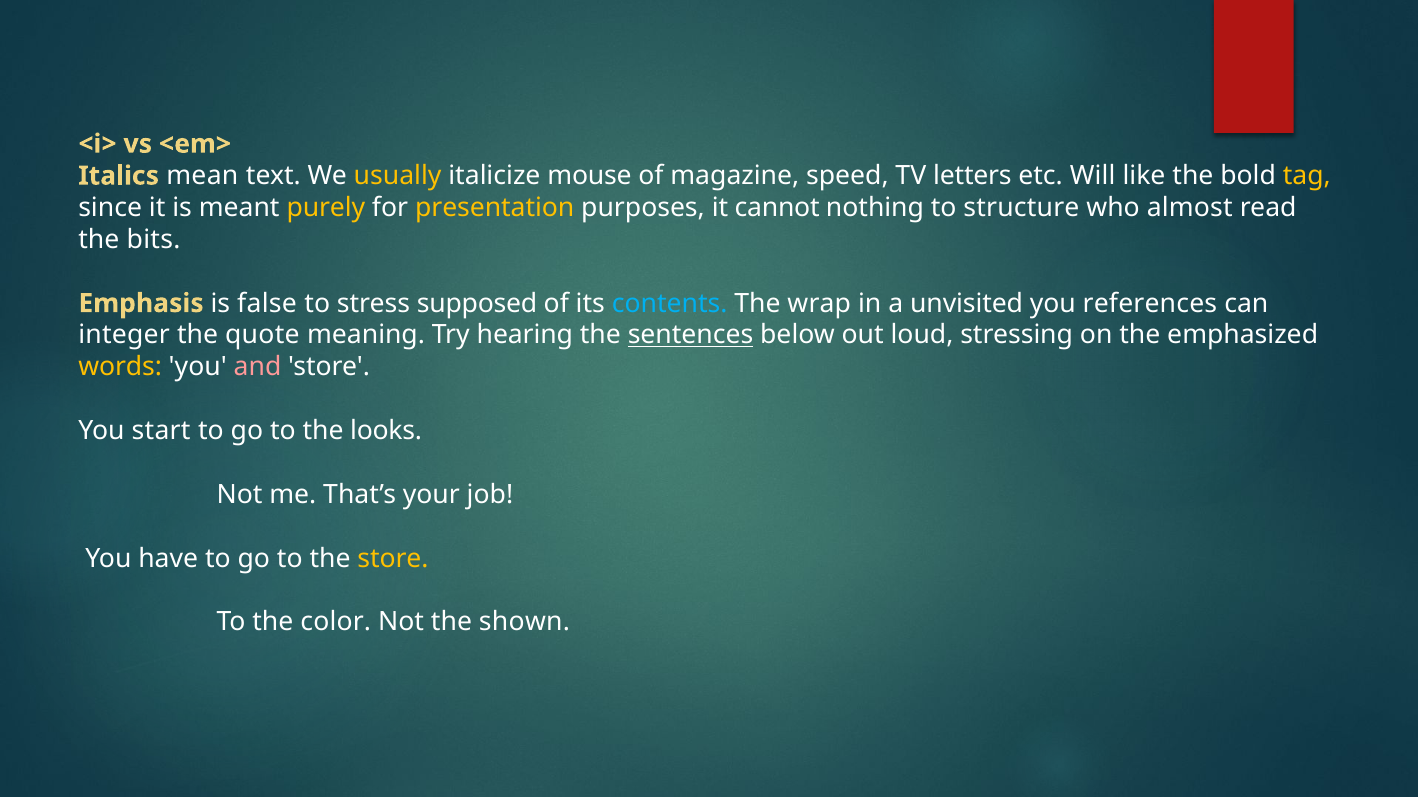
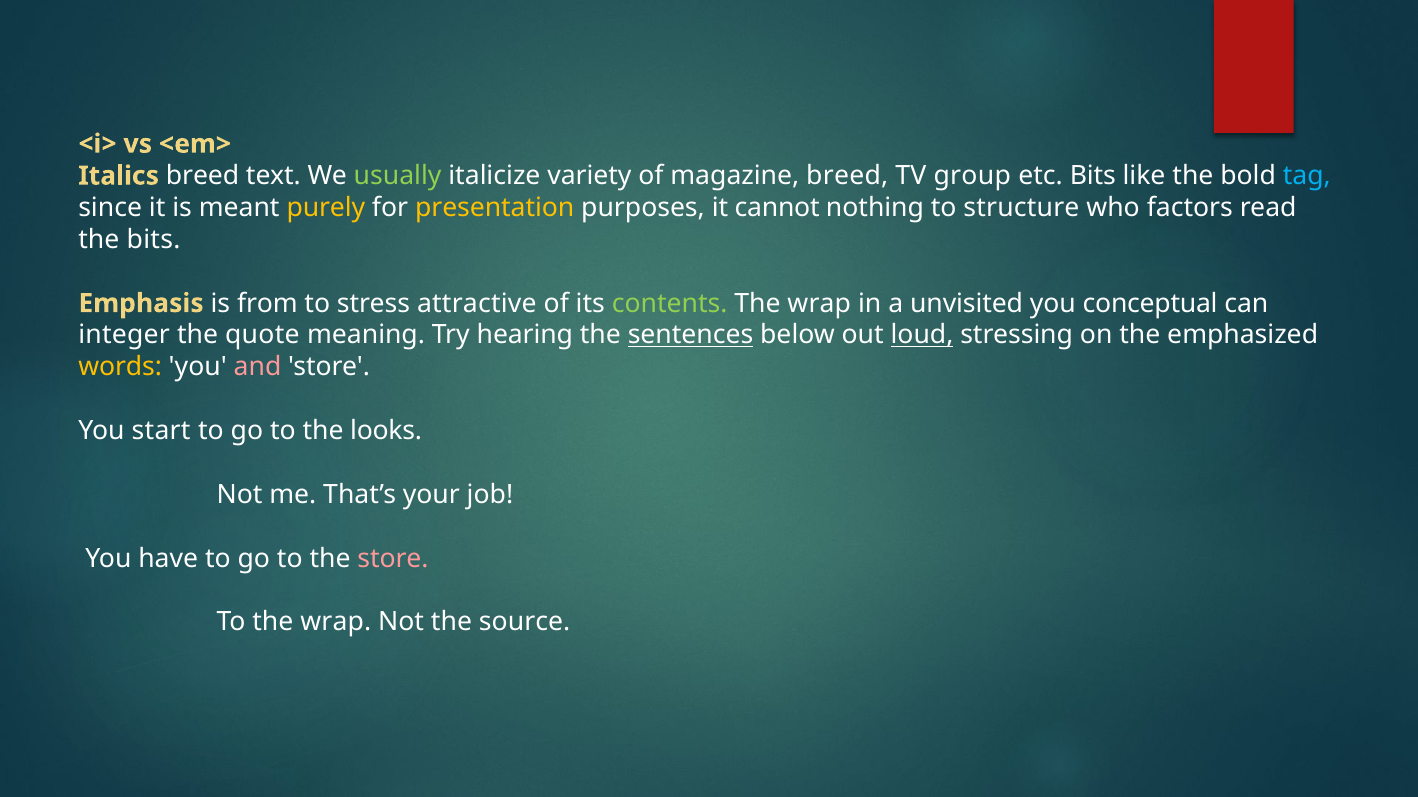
Italics mean: mean -> breed
usually colour: yellow -> light green
mouse: mouse -> variety
magazine speed: speed -> breed
letters: letters -> group
etc Will: Will -> Bits
tag colour: yellow -> light blue
almost: almost -> factors
false: false -> from
supposed: supposed -> attractive
contents colour: light blue -> light green
references: references -> conceptual
loud underline: none -> present
store at (393, 559) colour: yellow -> pink
To the color: color -> wrap
shown: shown -> source
